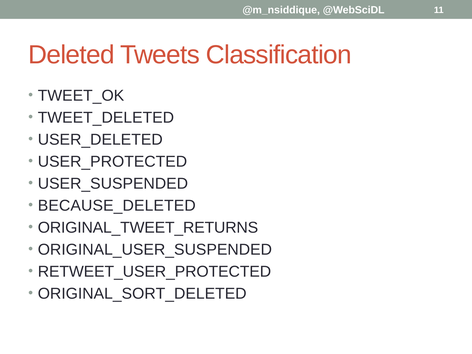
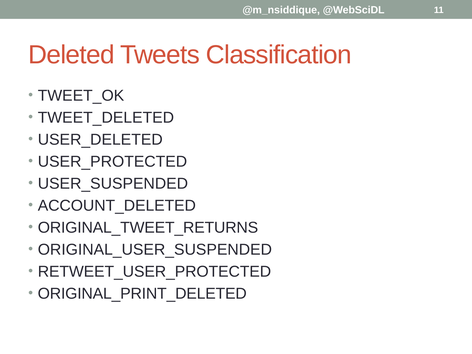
BECAUSE_DELETED: BECAUSE_DELETED -> ACCOUNT_DELETED
ORIGINAL_SORT_DELETED: ORIGINAL_SORT_DELETED -> ORIGINAL_PRINT_DELETED
